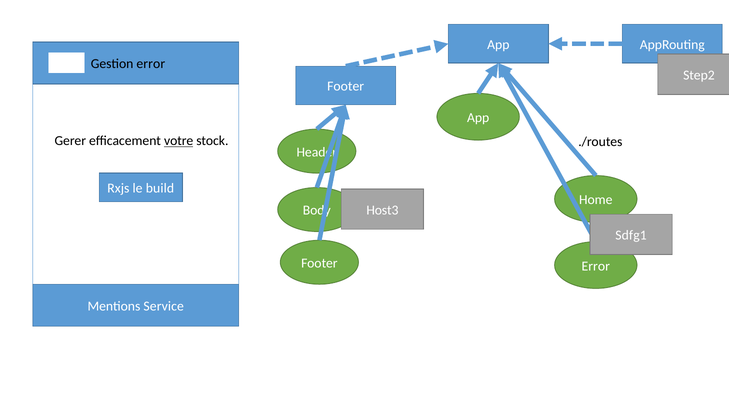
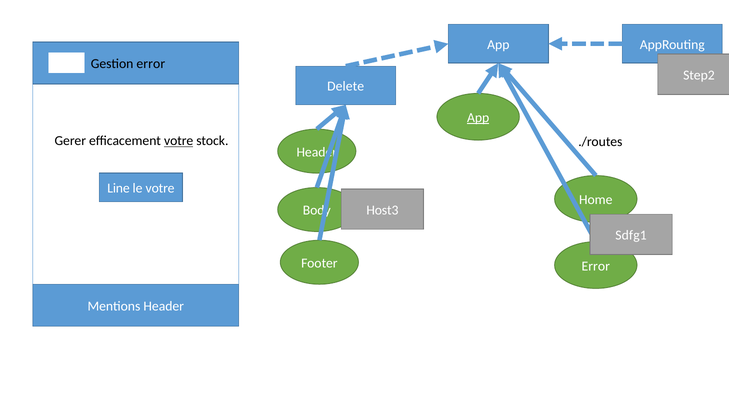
Footer at (346, 86): Footer -> Delete
App at (478, 118) underline: none -> present
Rxjs: Rxjs -> Line
le build: build -> votre
Mentions Service: Service -> Header
